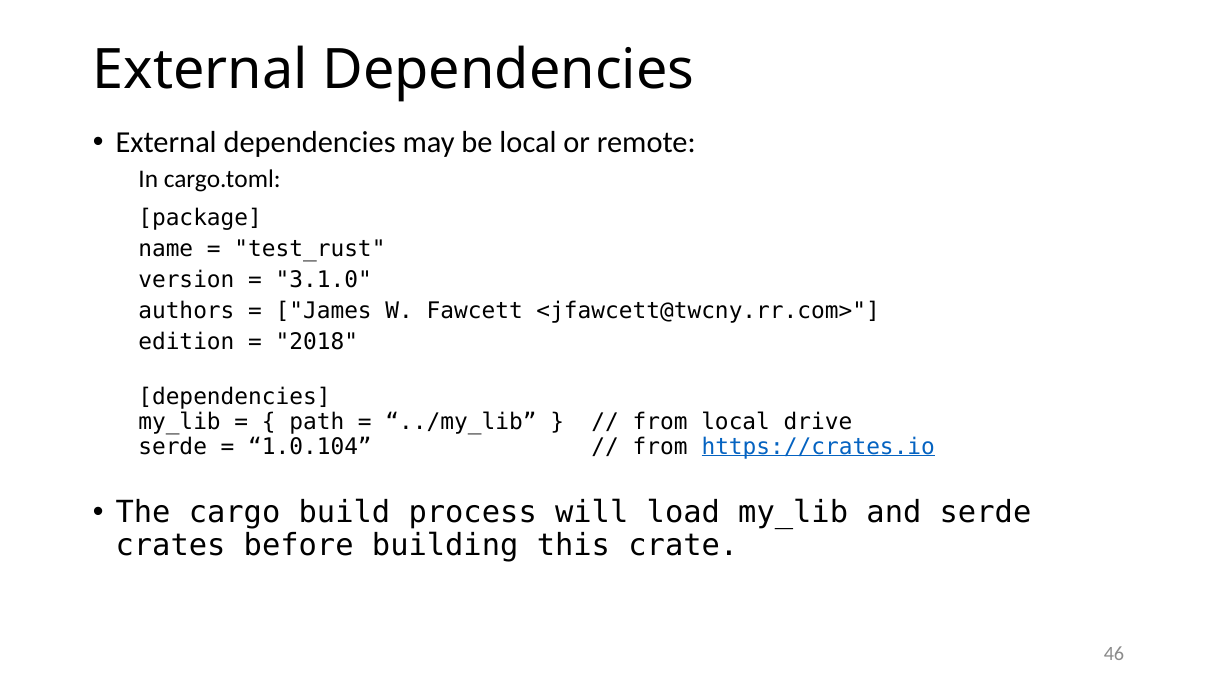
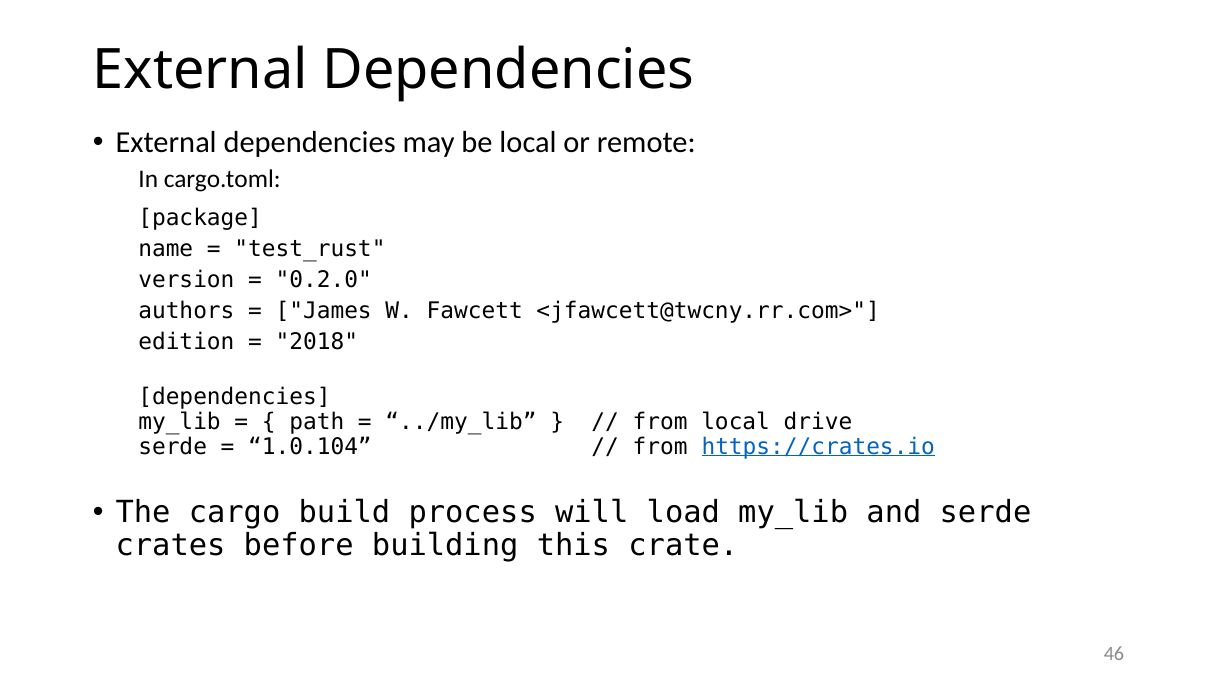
3.1.0: 3.1.0 -> 0.2.0
